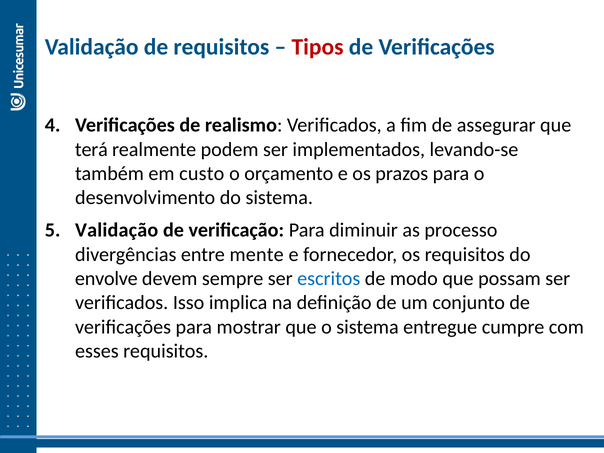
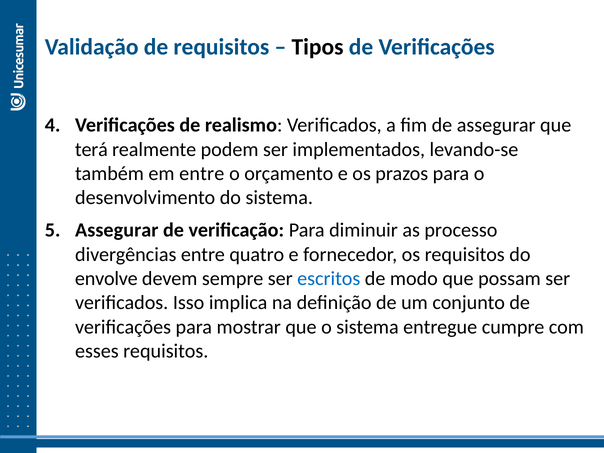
Tipos colour: red -> black
em custo: custo -> entre
Validação at (117, 230): Validação -> Assegurar
mente: mente -> quatro
